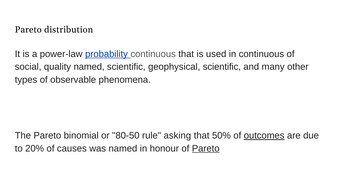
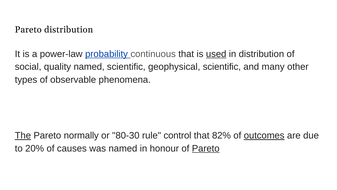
used underline: none -> present
in continuous: continuous -> distribution
The underline: none -> present
binomial: binomial -> normally
80-50: 80-50 -> 80-30
asking: asking -> control
50%: 50% -> 82%
